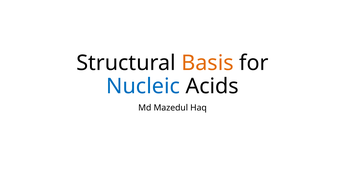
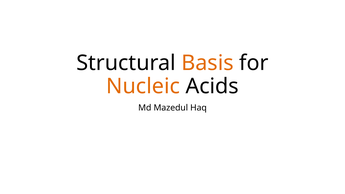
Nucleic colour: blue -> orange
